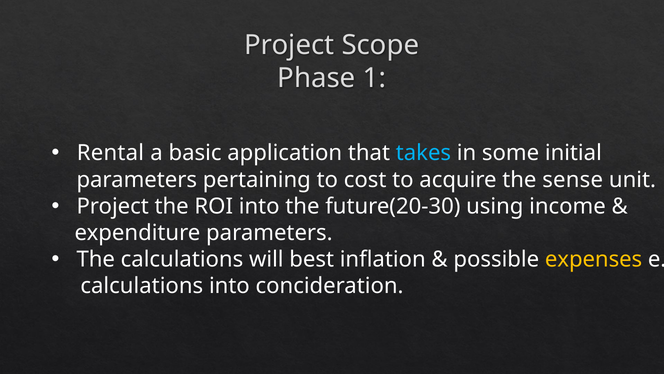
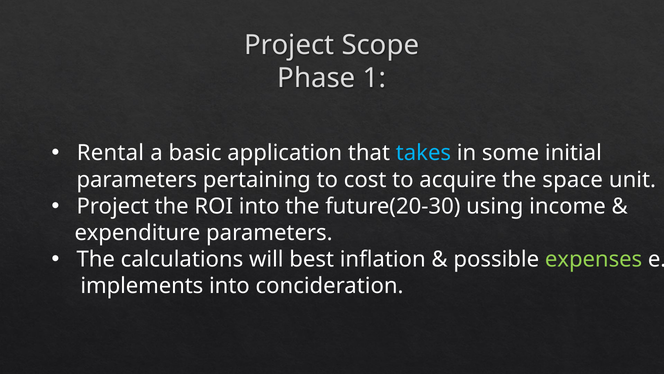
sense: sense -> space
expenses colour: yellow -> light green
calculations at (142, 286): calculations -> implements
